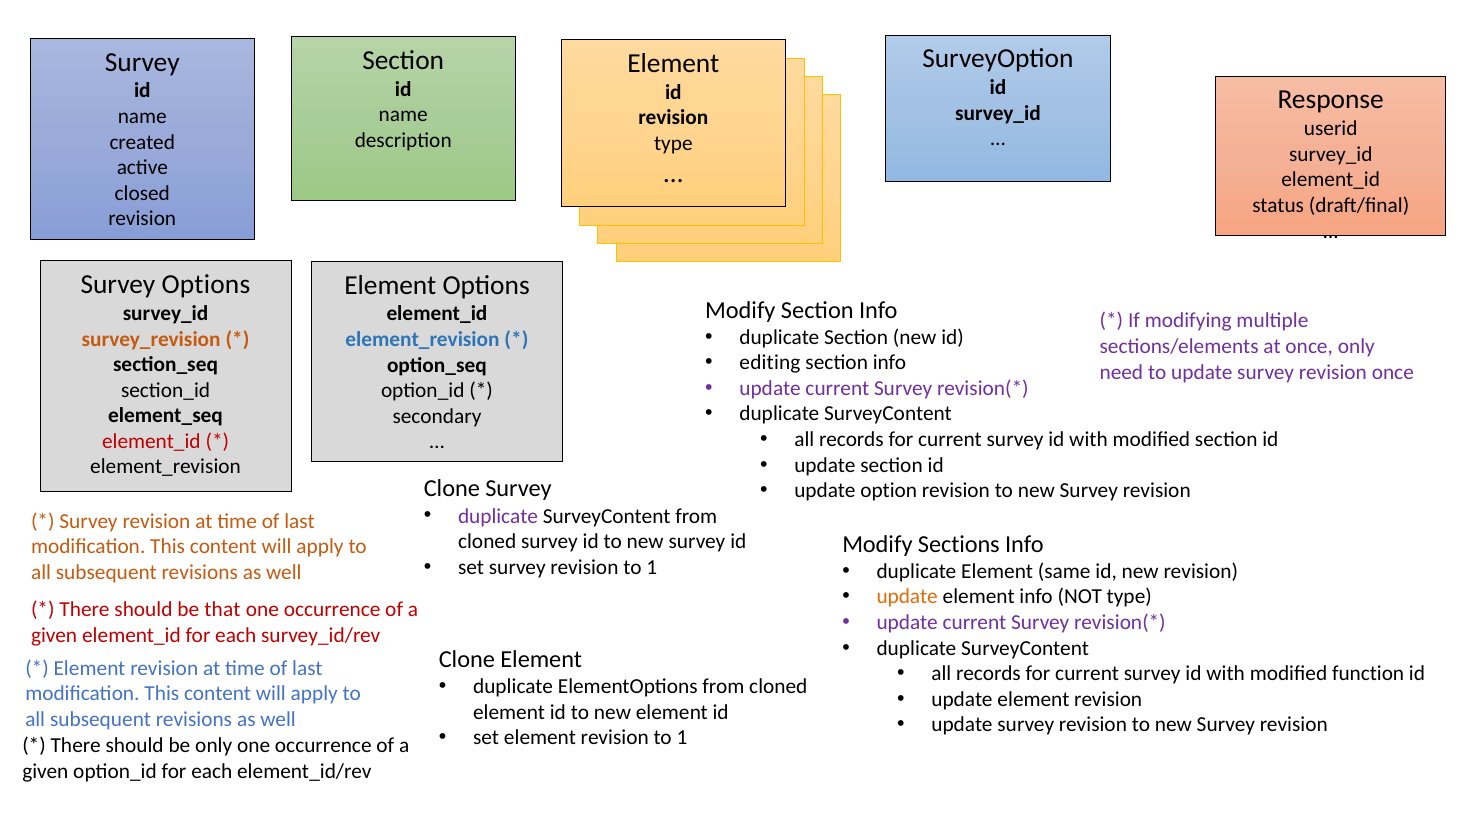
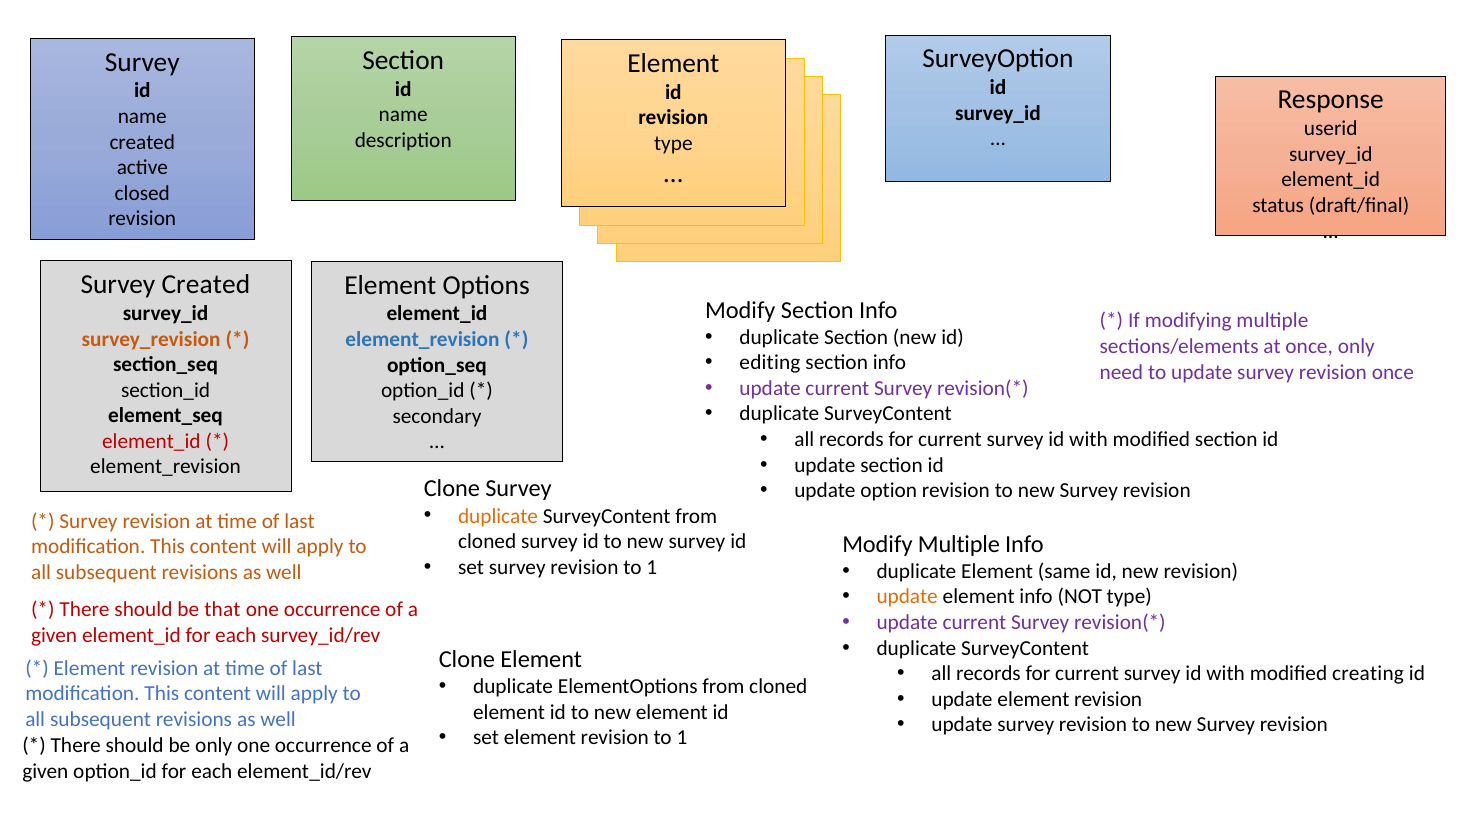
Survey Options: Options -> Created
duplicate at (498, 516) colour: purple -> orange
Modify Sections: Sections -> Multiple
function: function -> creating
